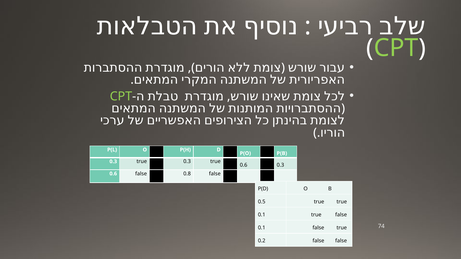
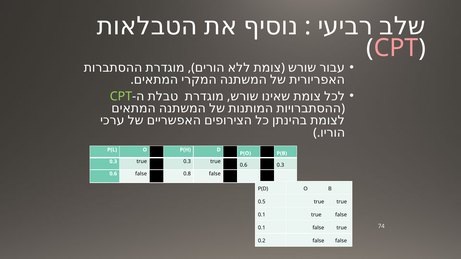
CPT at (396, 48) colour: light green -> pink
